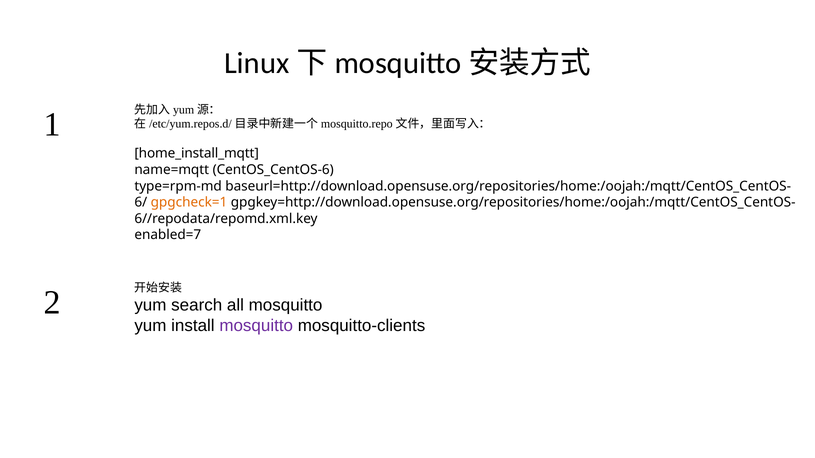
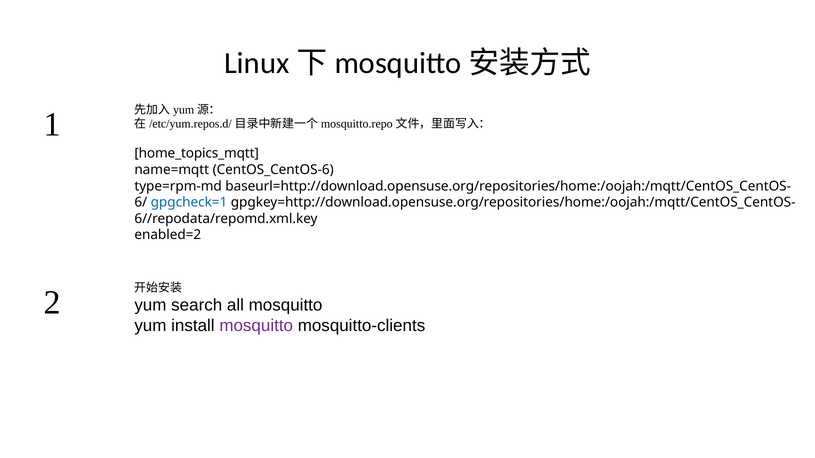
home_install_mqtt: home_install_mqtt -> home_topics_mqtt
gpgcheck=1 colour: orange -> blue
enabled=7: enabled=7 -> enabled=2
